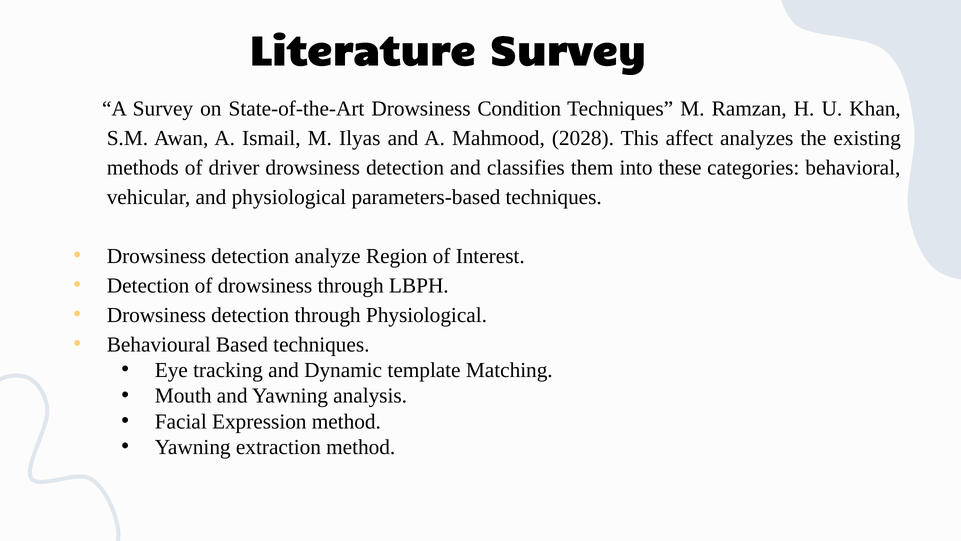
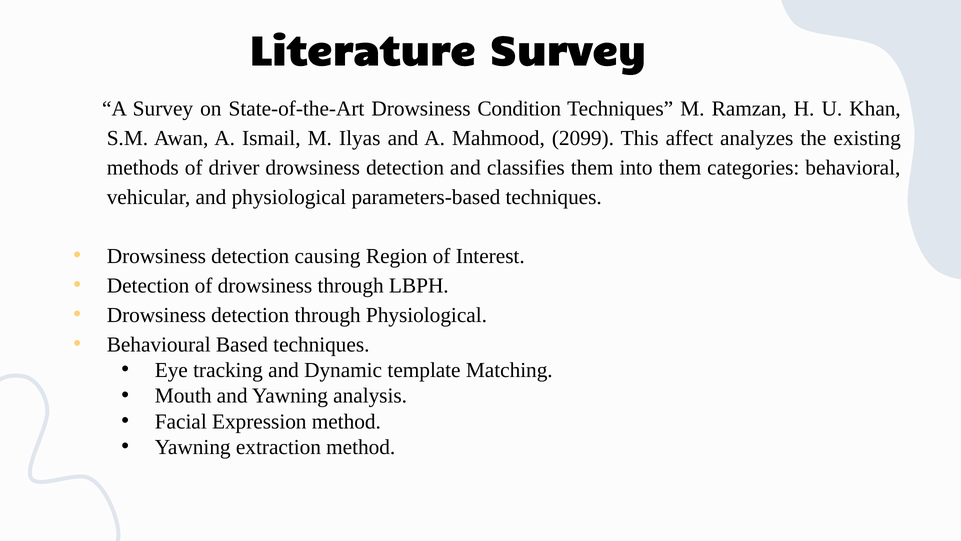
2028: 2028 -> 2099
into these: these -> them
analyze: analyze -> causing
